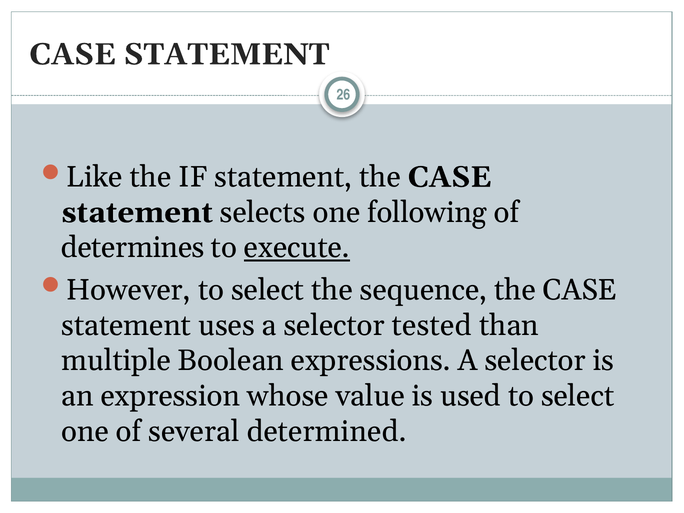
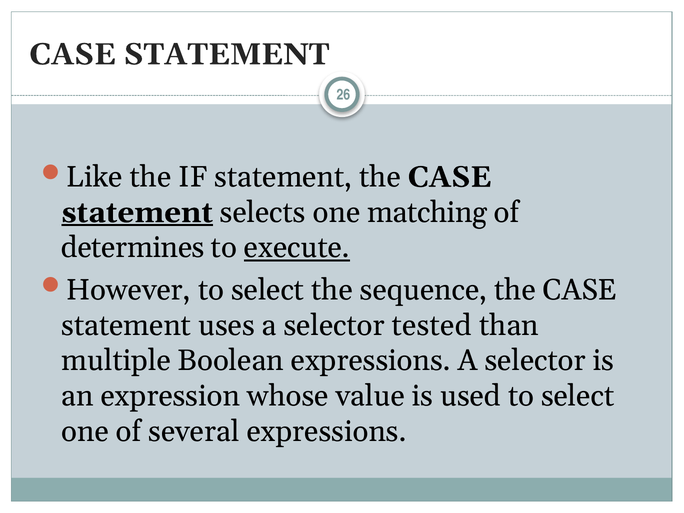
statement at (137, 212) underline: none -> present
following: following -> matching
several determined: determined -> expressions
